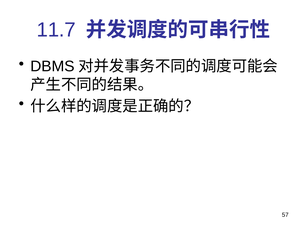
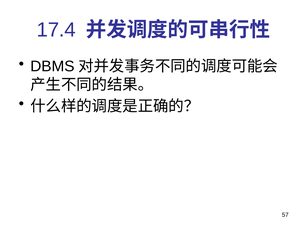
11.7: 11.7 -> 17.4
